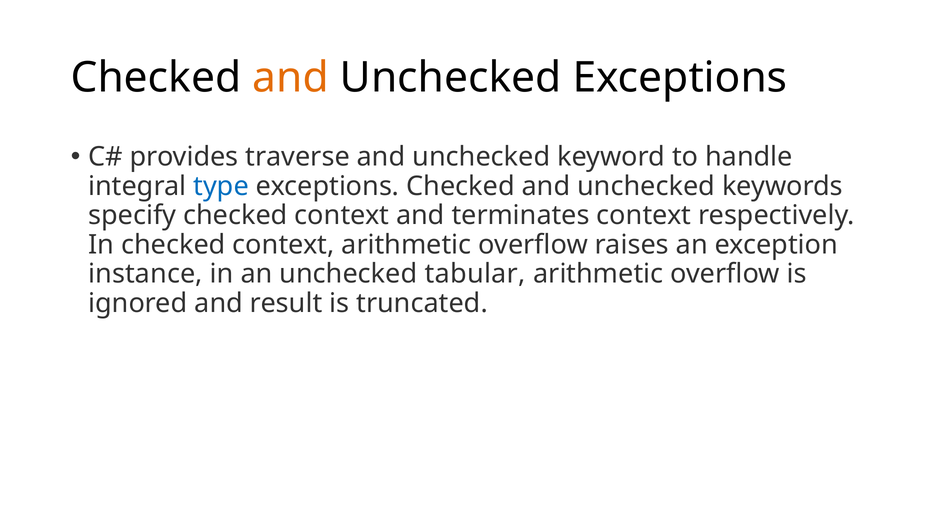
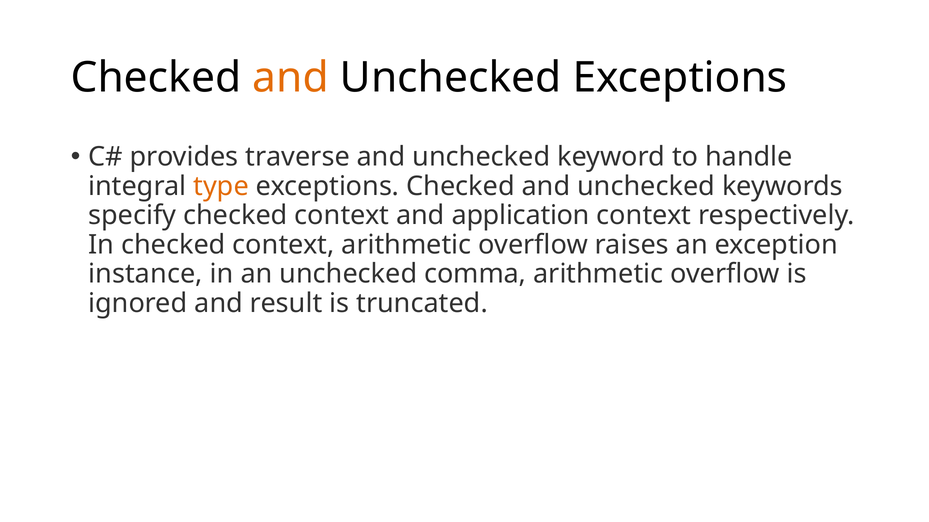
type colour: blue -> orange
terminates: terminates -> application
tabular: tabular -> comma
